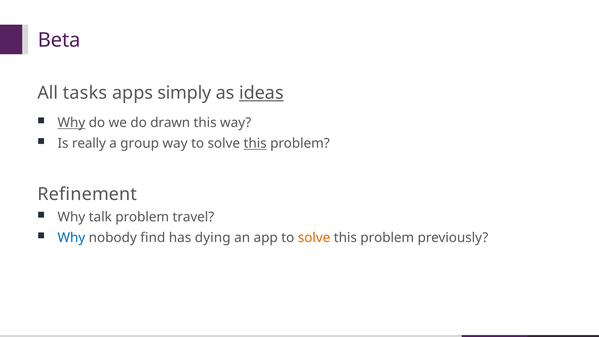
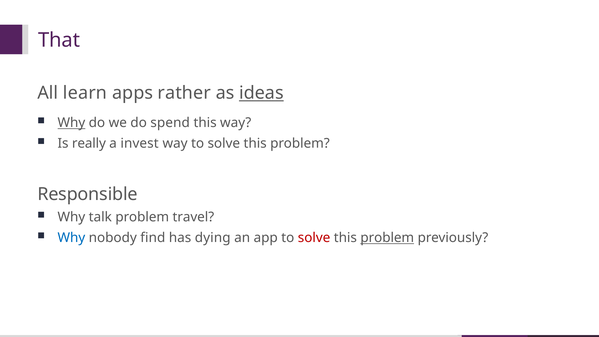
Beta: Beta -> That
tasks: tasks -> learn
simply: simply -> rather
drawn: drawn -> spend
group: group -> invest
this at (255, 143) underline: present -> none
Refinement: Refinement -> Responsible
solve at (314, 238) colour: orange -> red
problem at (387, 238) underline: none -> present
